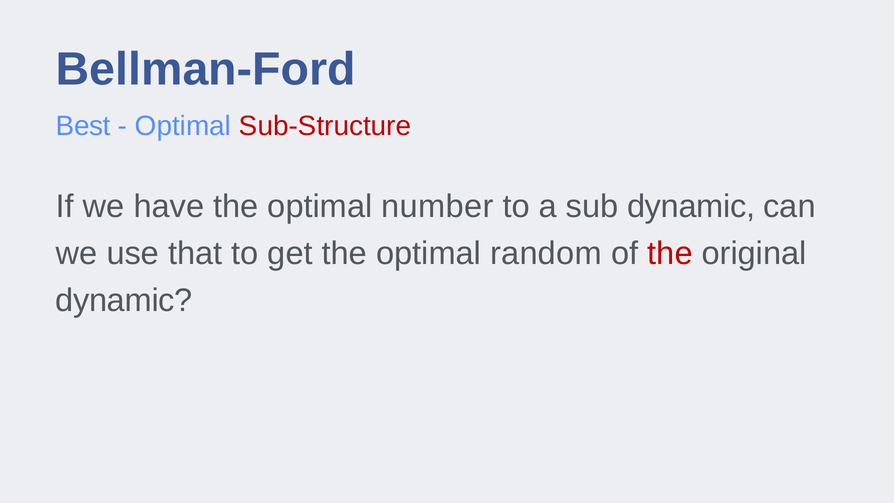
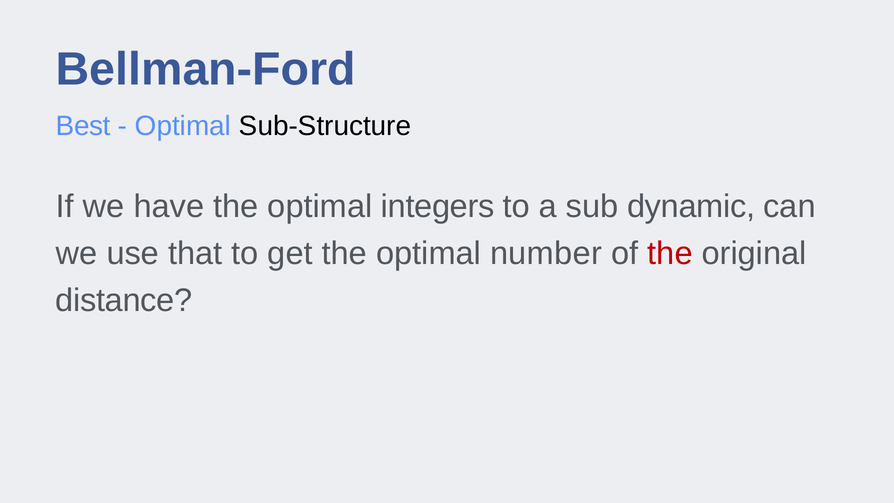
Sub-Structure colour: red -> black
number: number -> integers
random: random -> number
dynamic at (124, 300): dynamic -> distance
